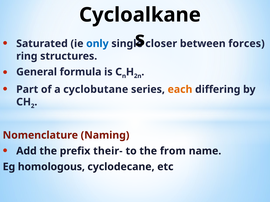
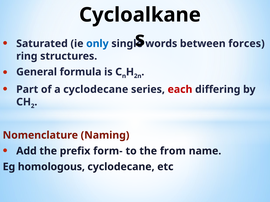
closer: closer -> words
a cyclobutane: cyclobutane -> cyclodecane
each colour: orange -> red
their-: their- -> form-
